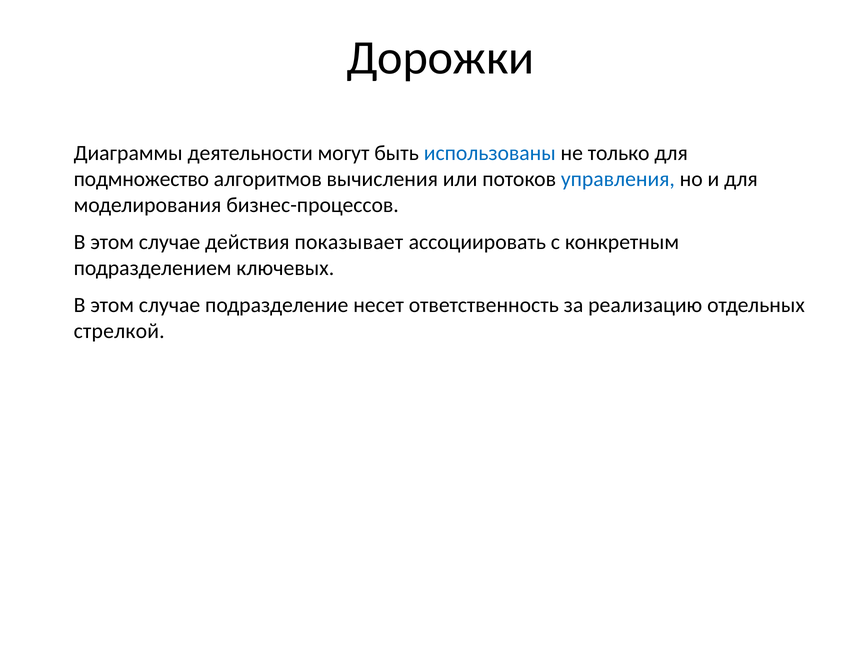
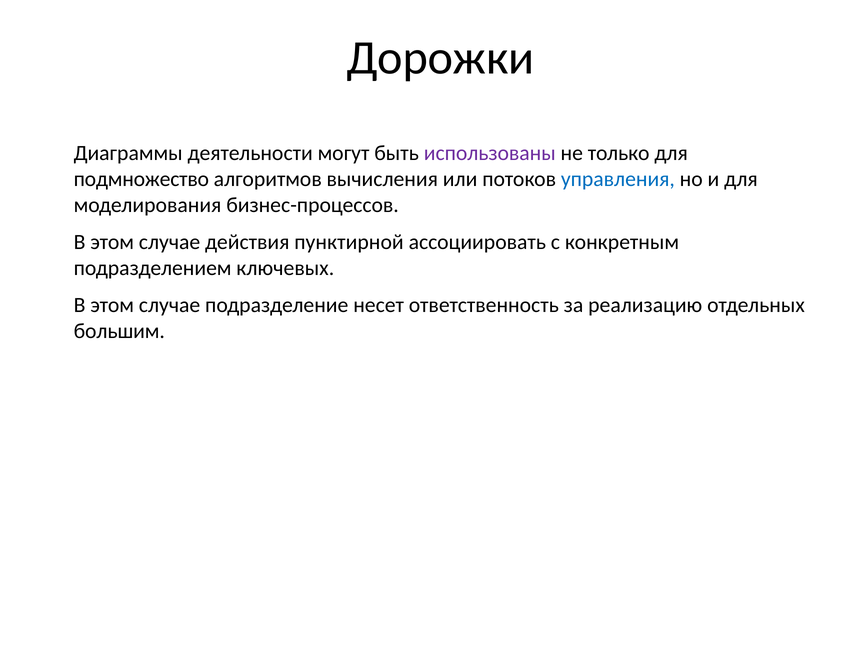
использованы colour: blue -> purple
показывает: показывает -> пунктирной
стрелкой: стрелкой -> большим
